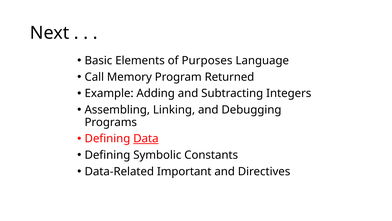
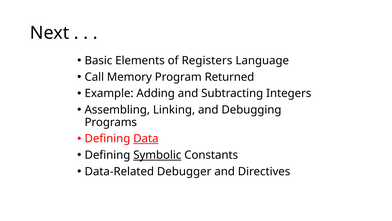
Purposes: Purposes -> Registers
Symbolic underline: none -> present
Important: Important -> Debugger
